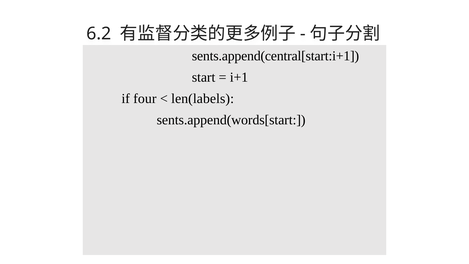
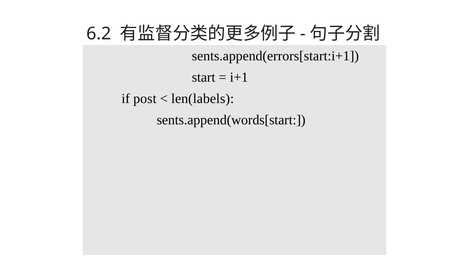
sents.append(central[start:i+1: sents.append(central[start:i+1 -> sents.append(errors[start:i+1
four: four -> post
